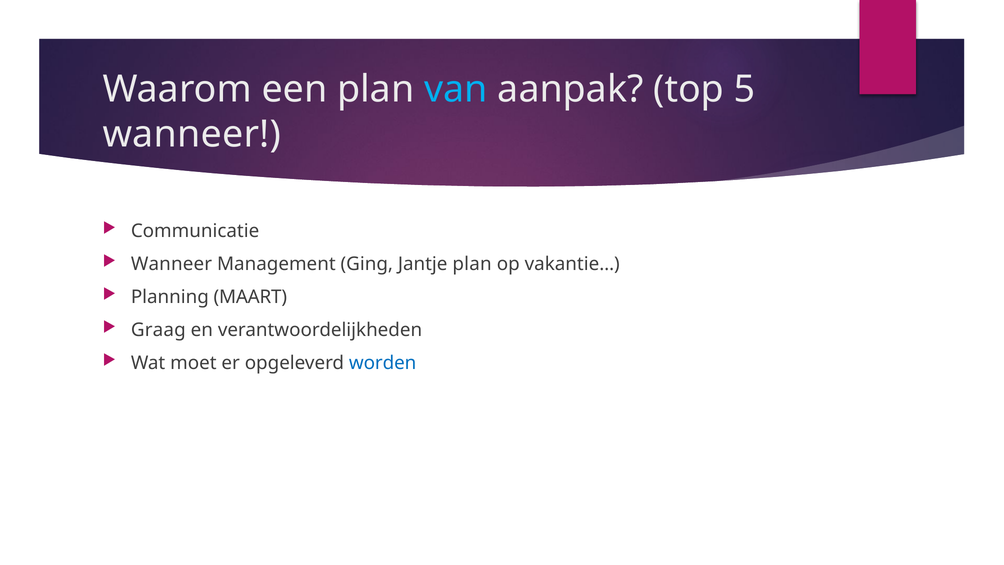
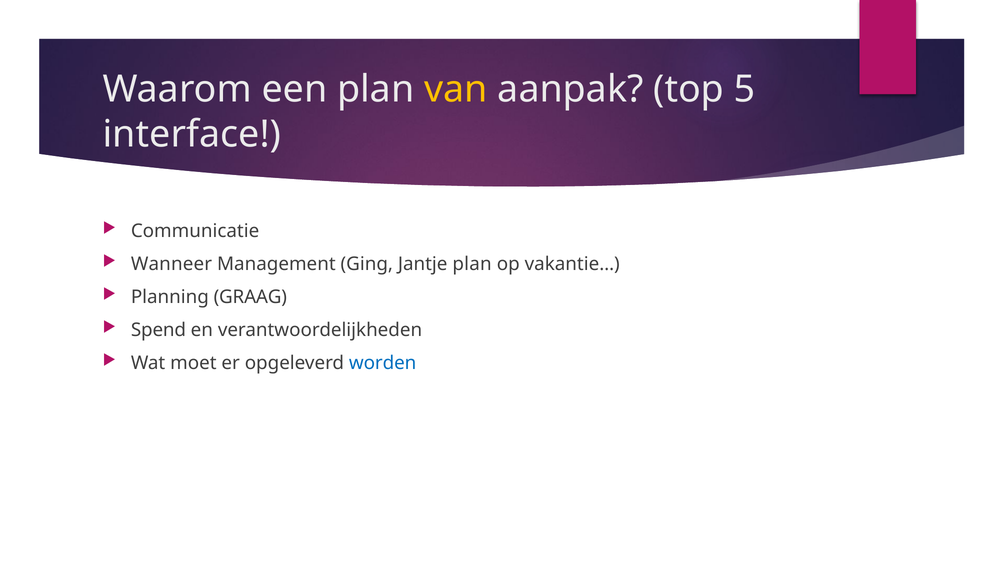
van colour: light blue -> yellow
wanneer at (192, 134): wanneer -> interface
MAART: MAART -> GRAAG
Graag: Graag -> Spend
